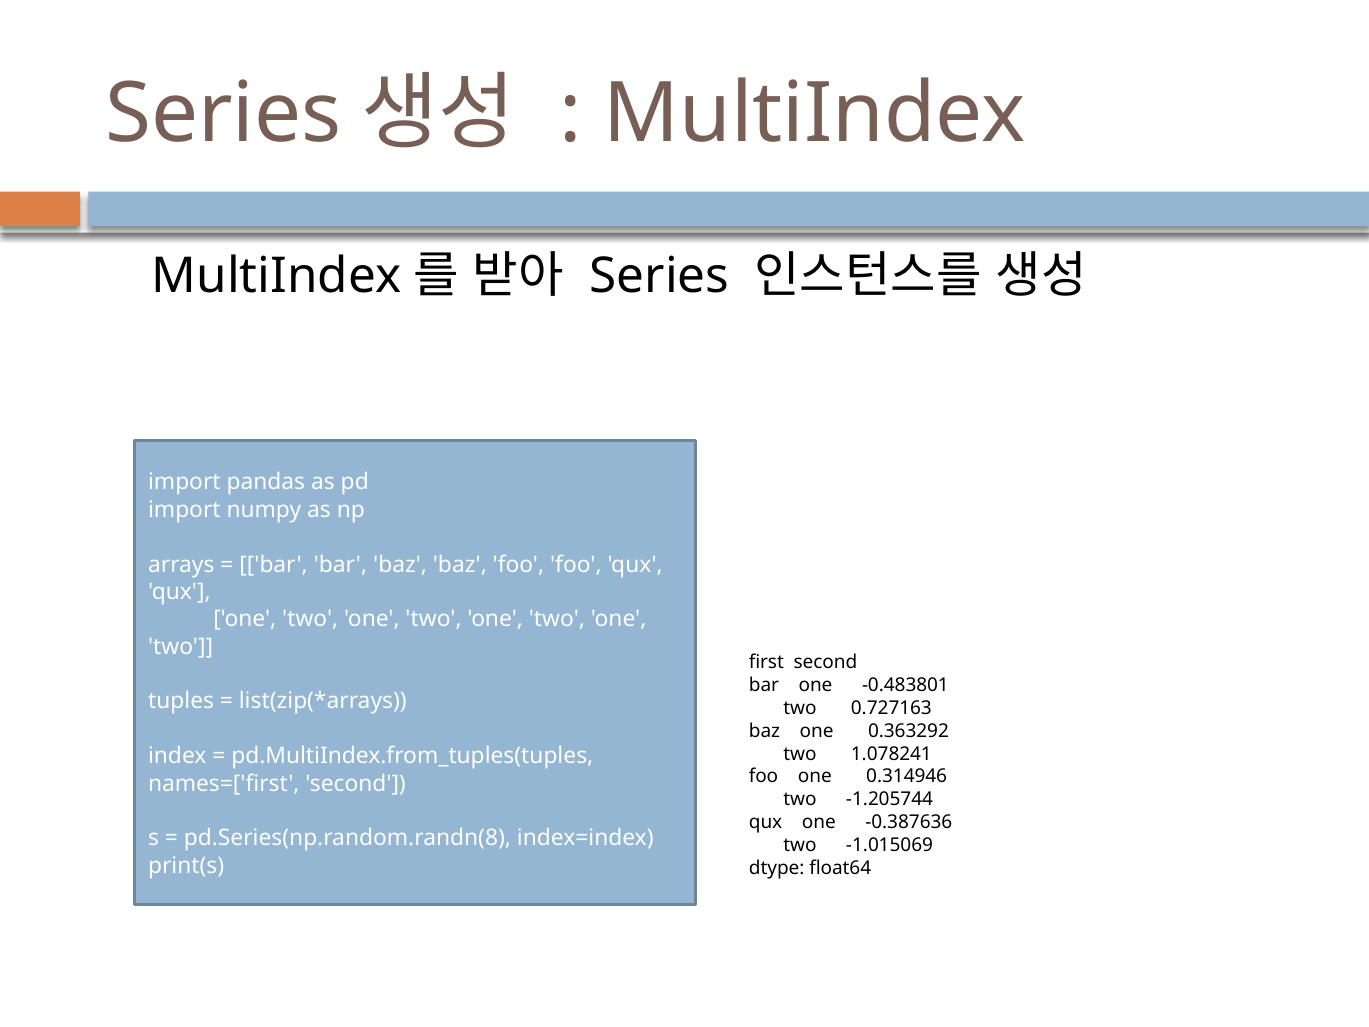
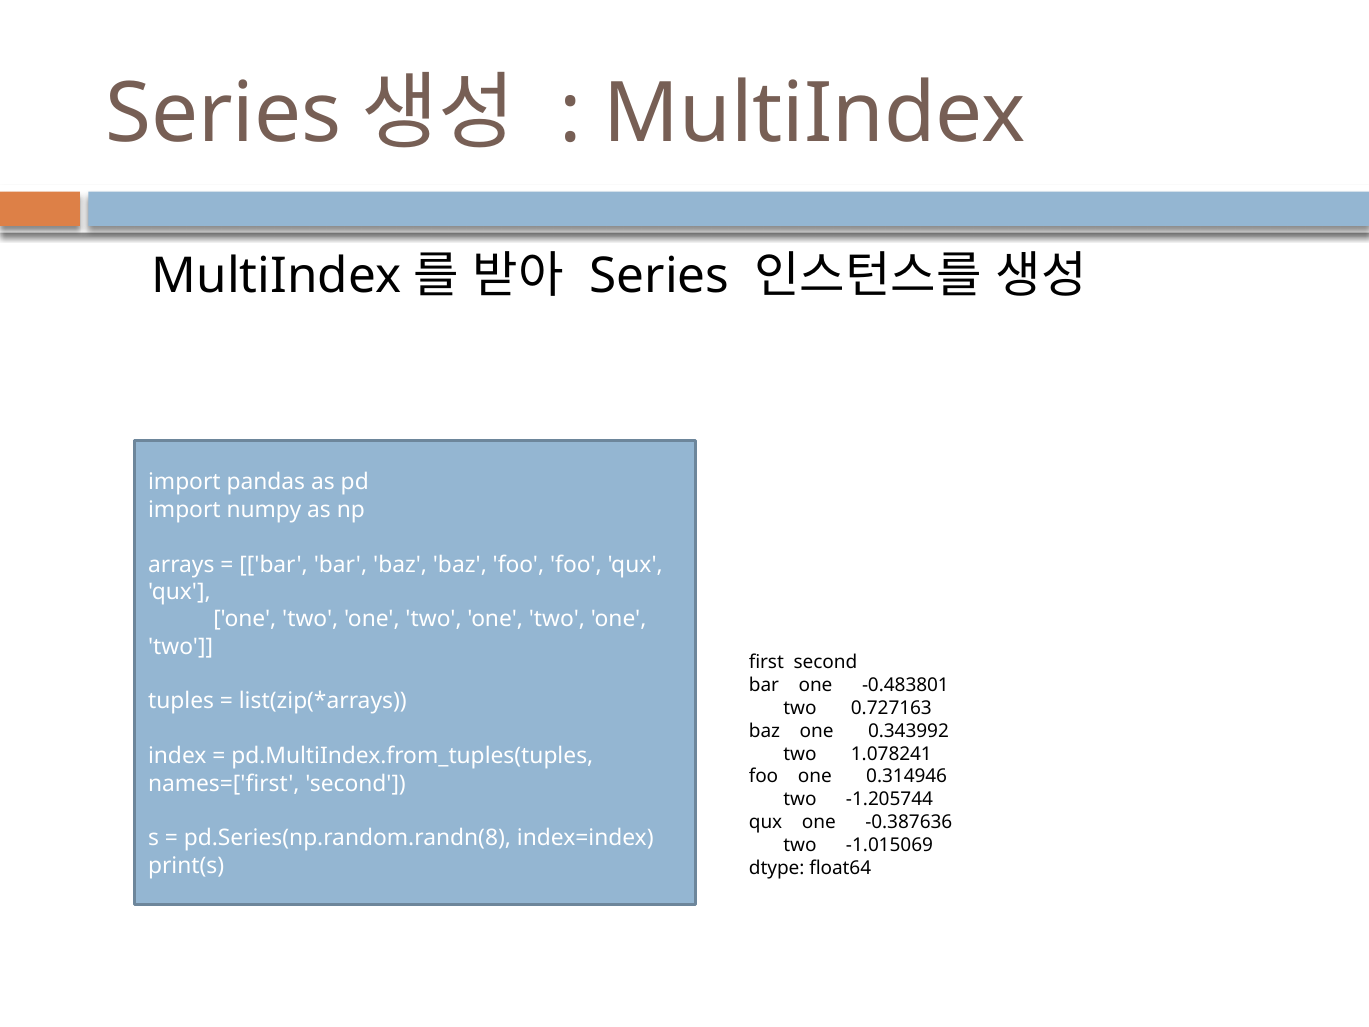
0.363292: 0.363292 -> 0.343992
